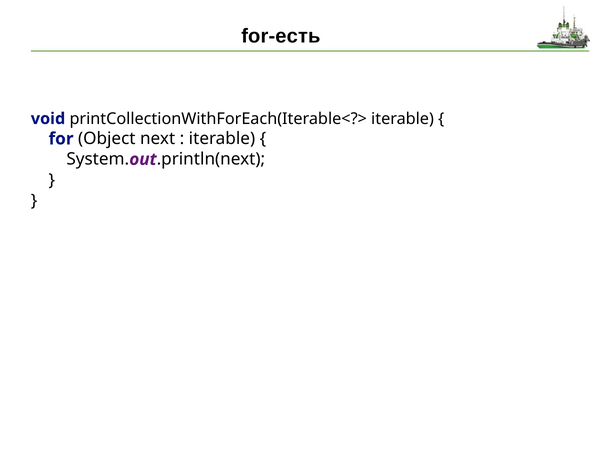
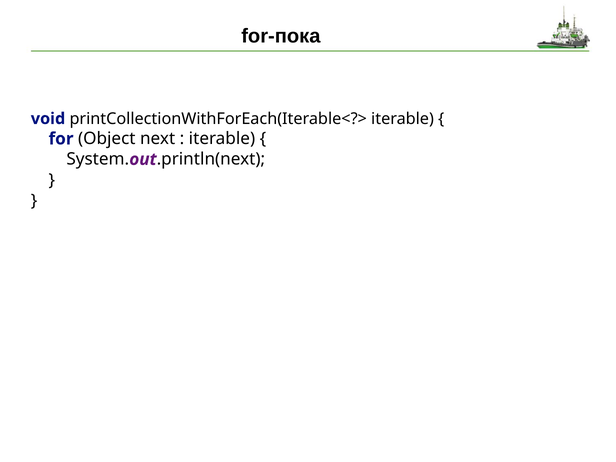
for-есть: for-есть -> for-пока
